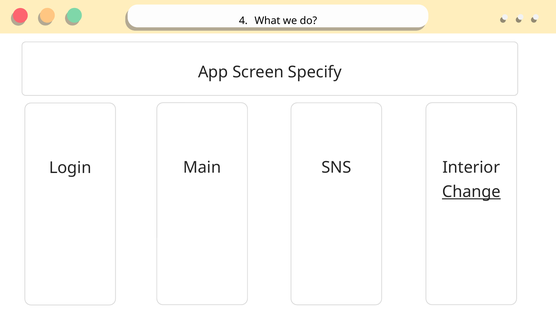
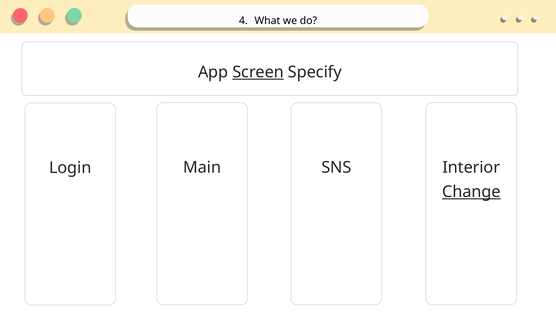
Screen underline: none -> present
